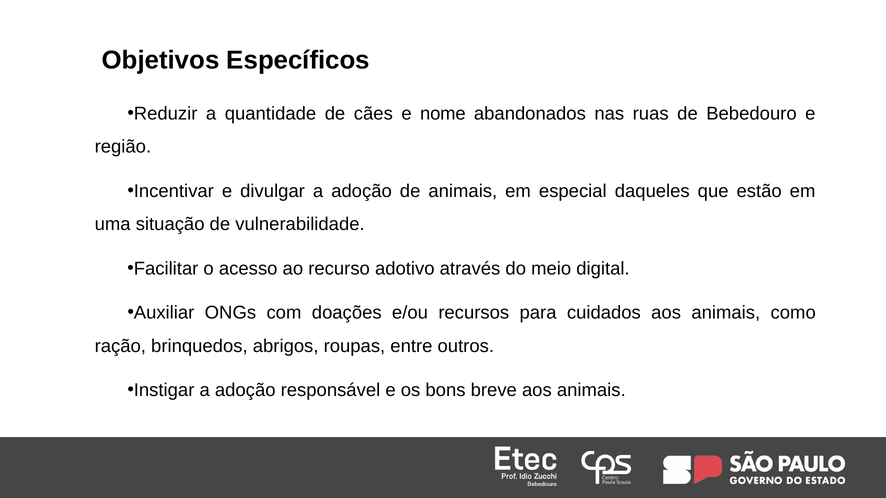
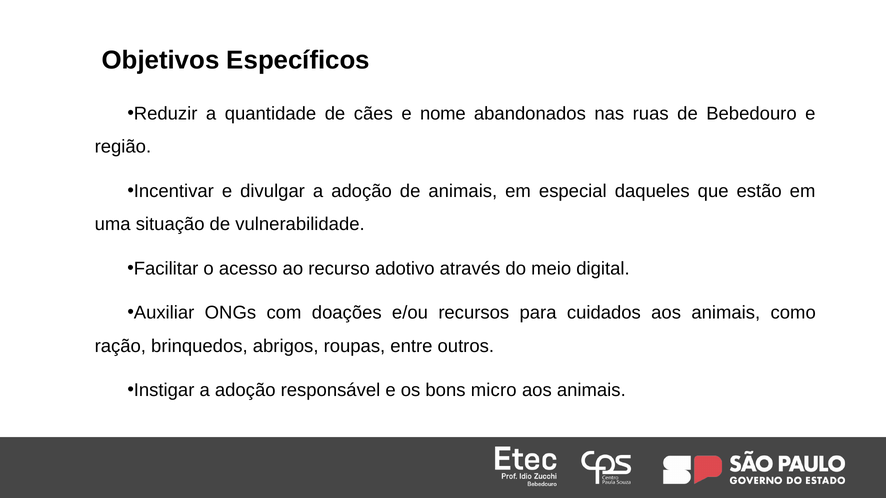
breve: breve -> micro
